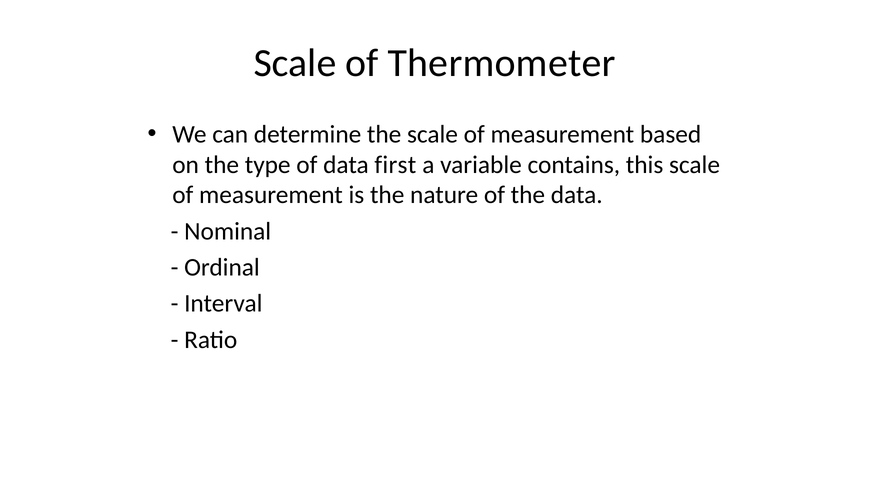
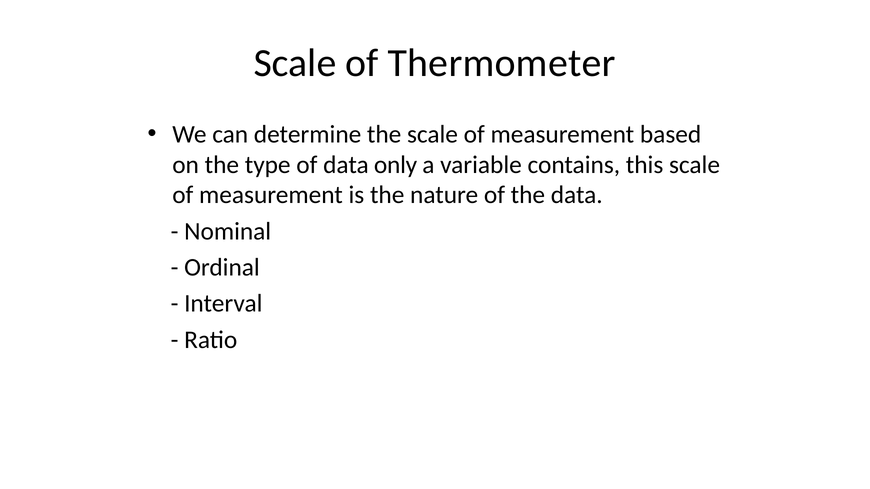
first: first -> only
